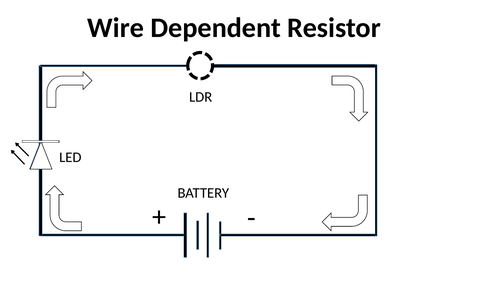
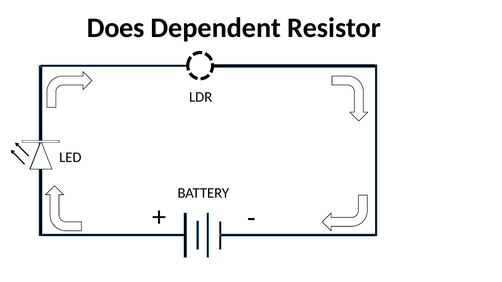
Wire: Wire -> Does
